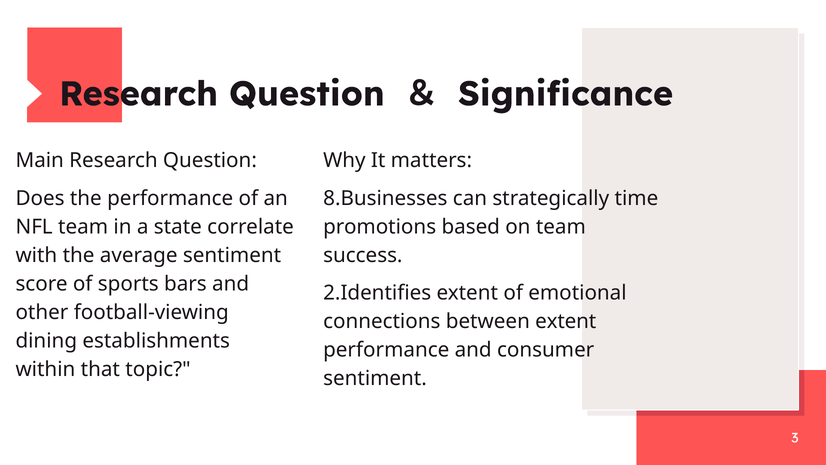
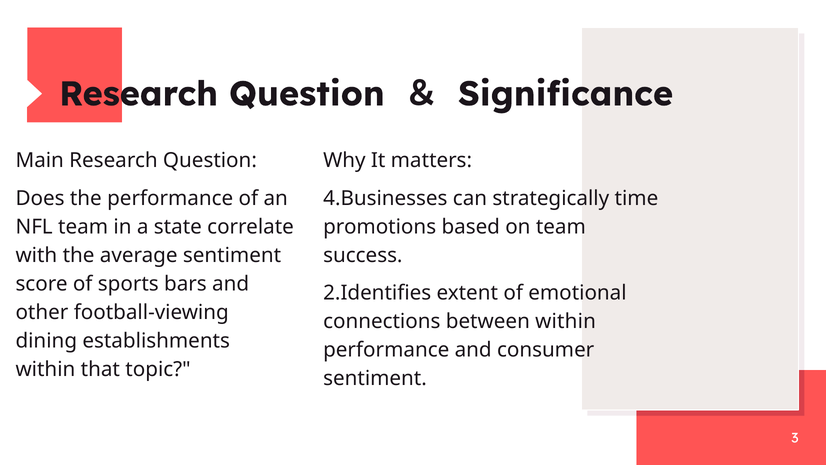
8.Businesses: 8.Businesses -> 4.Businesses
between extent: extent -> within
